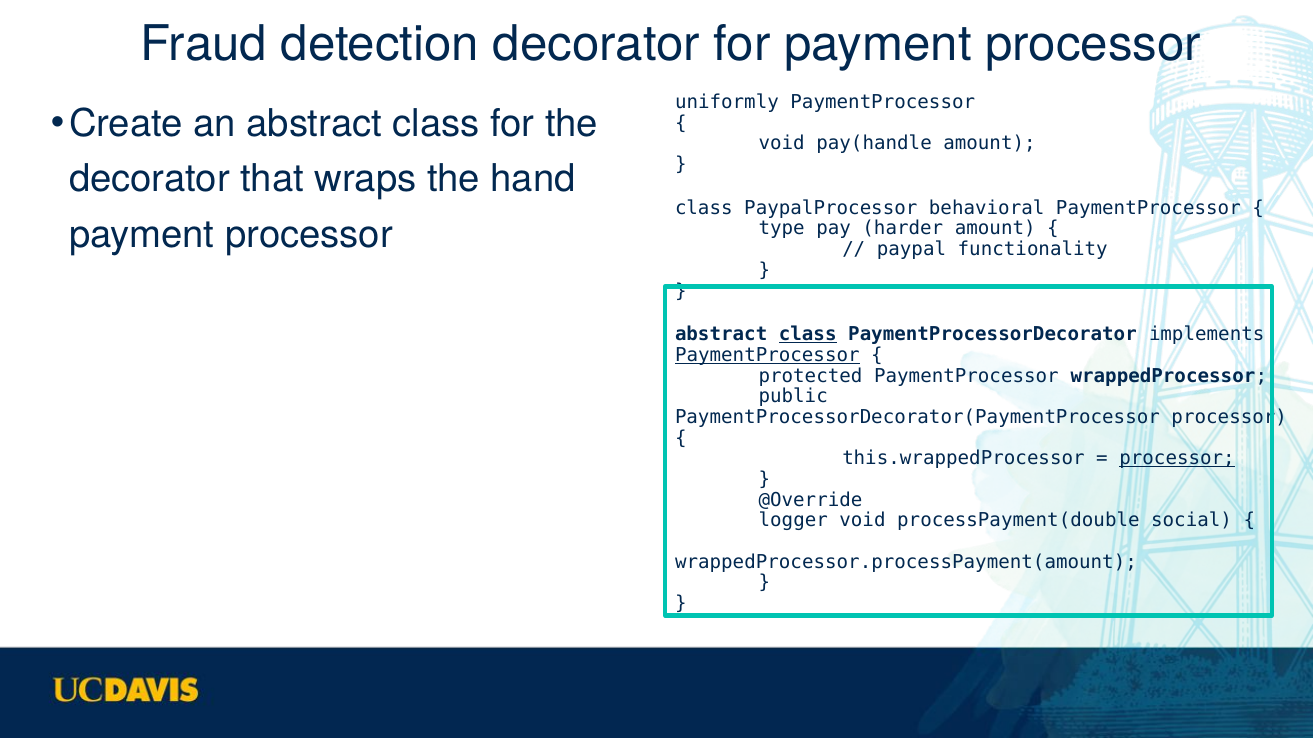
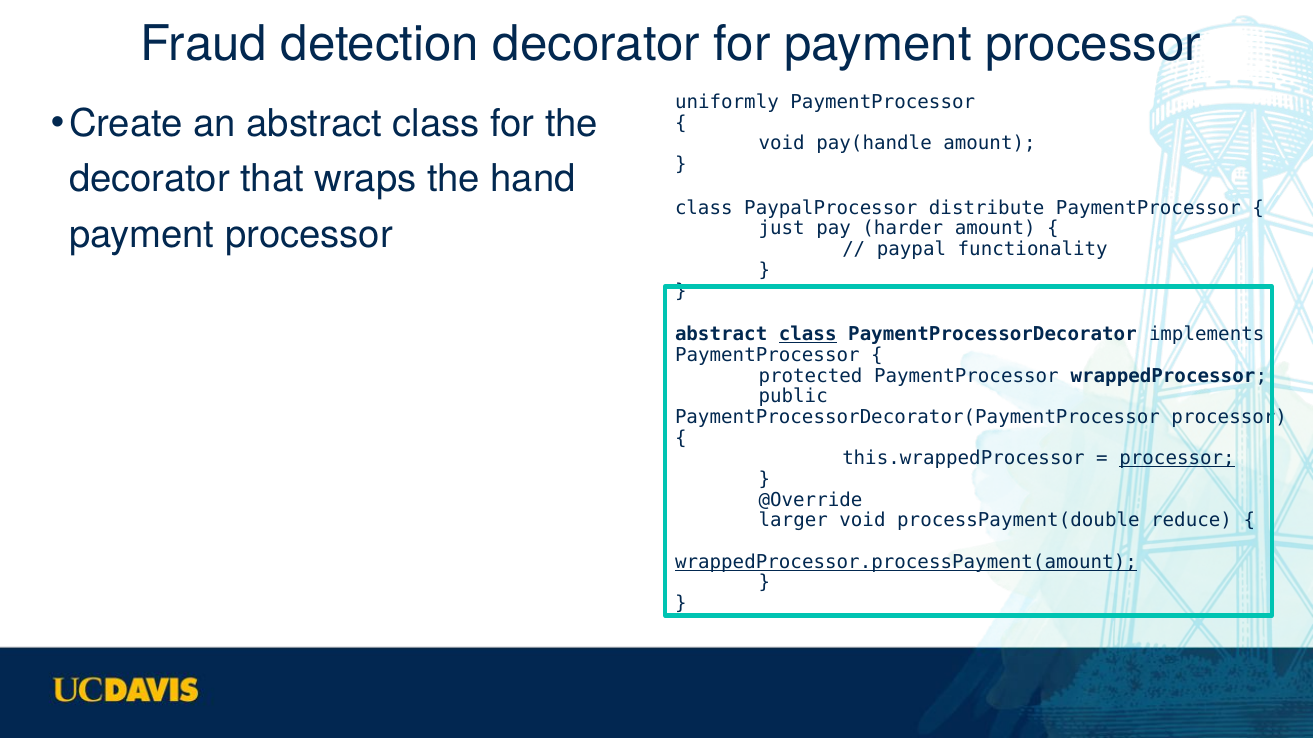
behavioral: behavioral -> distribute
type: type -> just
PaymentProcessor at (767, 355) underline: present -> none
logger: logger -> larger
social: social -> reduce
wrappedProcessor.processPayment(amount underline: none -> present
